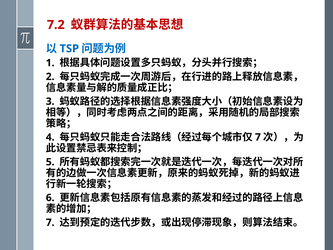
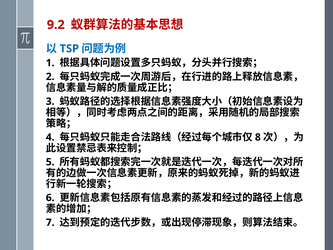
7.2: 7.2 -> 9.2
7 at (258, 137): 7 -> 8
